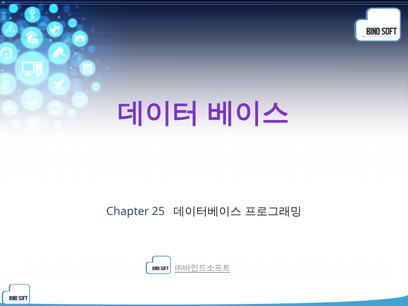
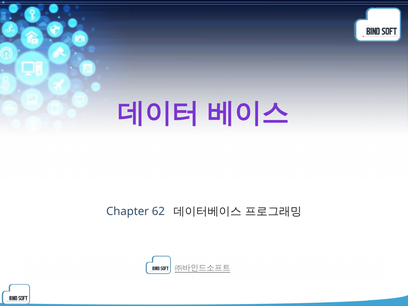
25: 25 -> 62
